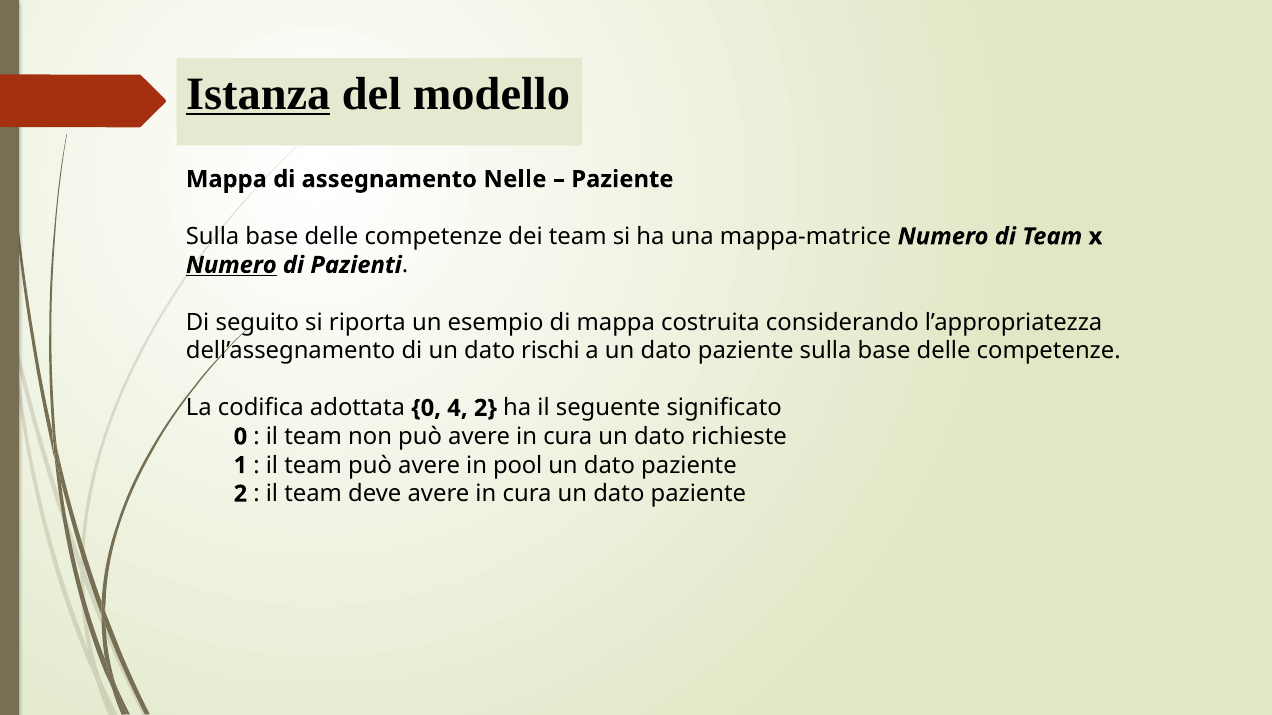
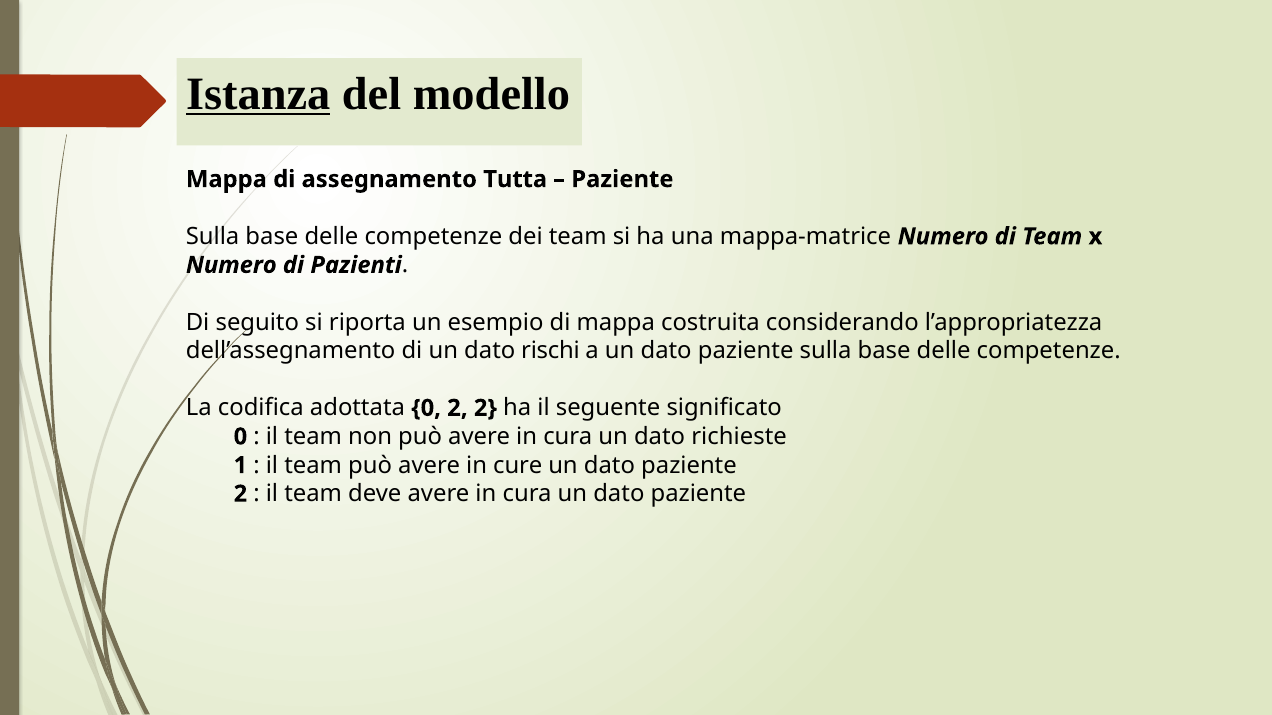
Nelle: Nelle -> Tutta
Numero at (231, 265) underline: present -> none
0 4: 4 -> 2
pool: pool -> cure
